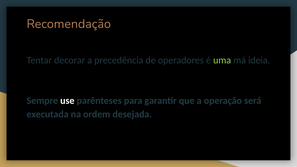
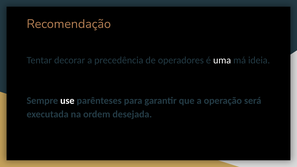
uma colour: light green -> white
